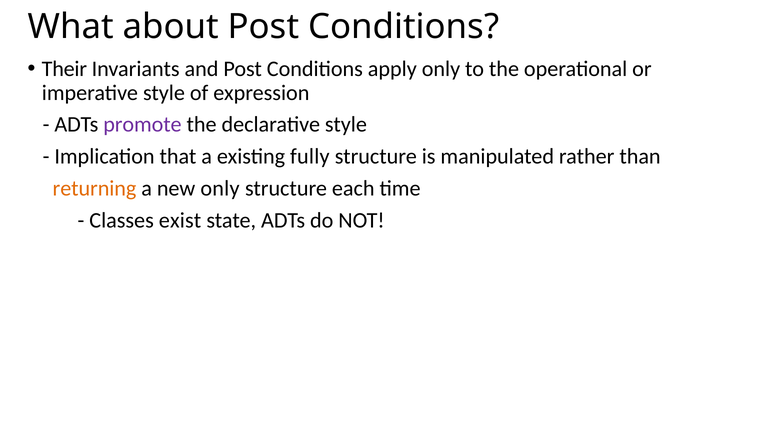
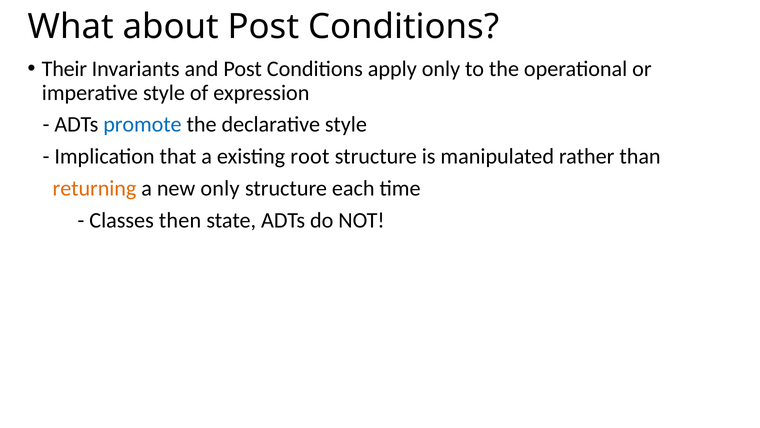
promote colour: purple -> blue
fully: fully -> root
exist: exist -> then
